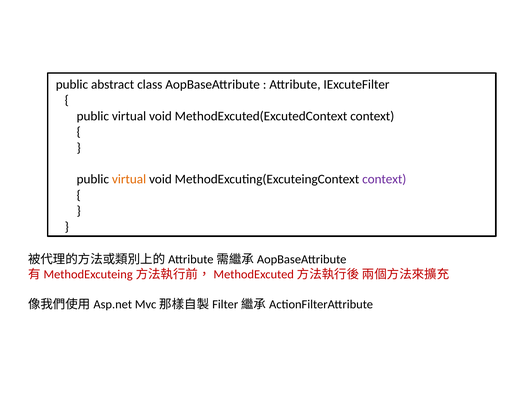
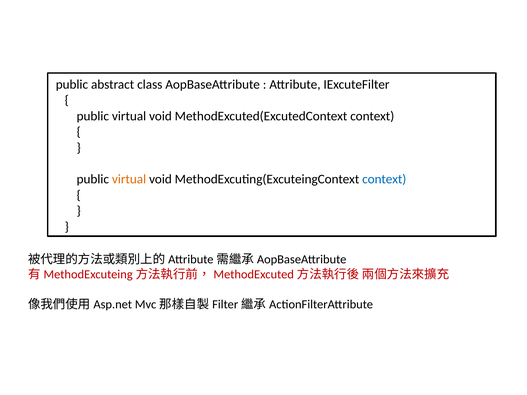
context at (384, 179) colour: purple -> blue
